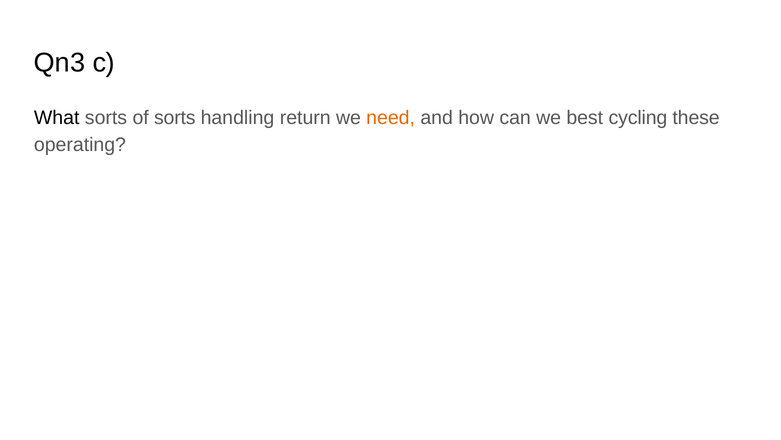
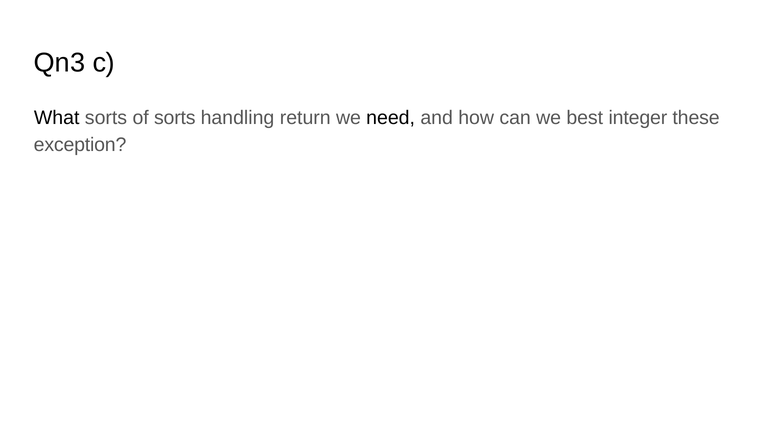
need colour: orange -> black
cycling: cycling -> integer
operating: operating -> exception
